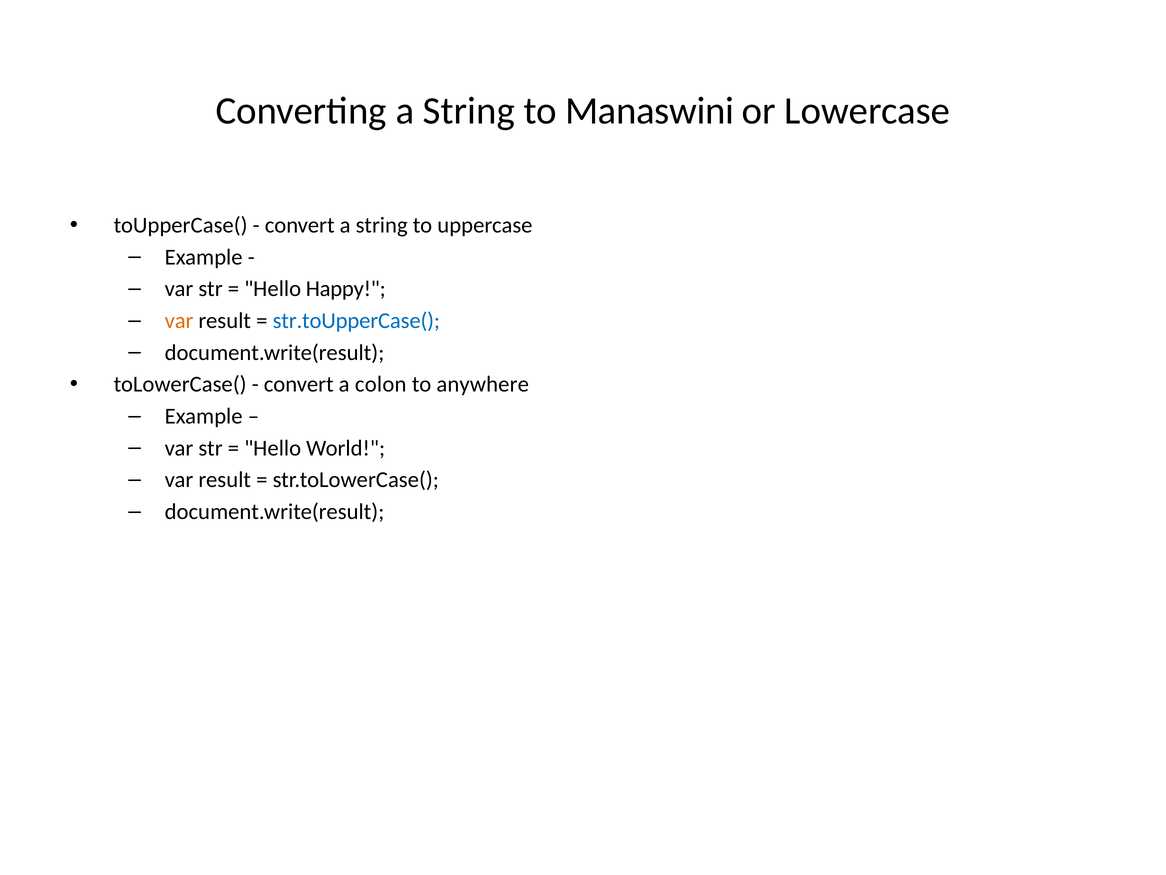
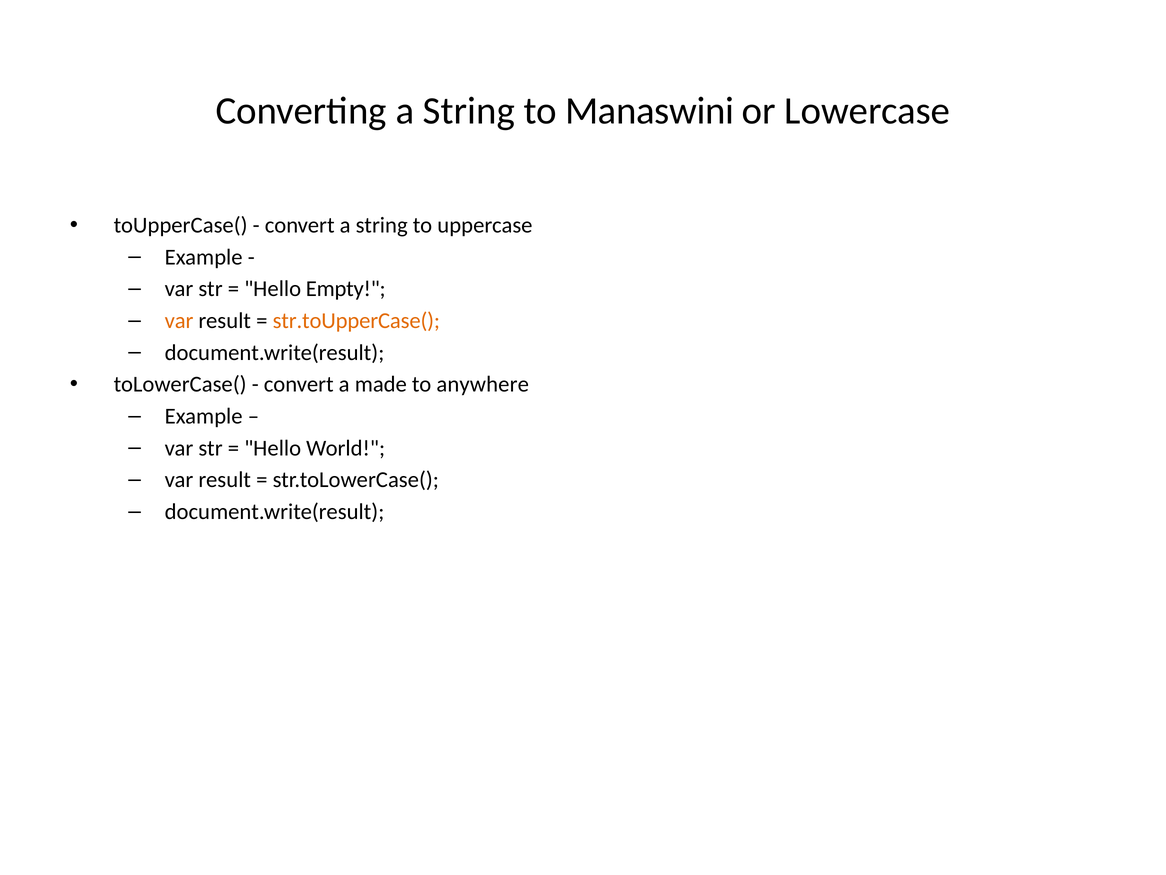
Happy: Happy -> Empty
str.toUpperCase( colour: blue -> orange
colon: colon -> made
